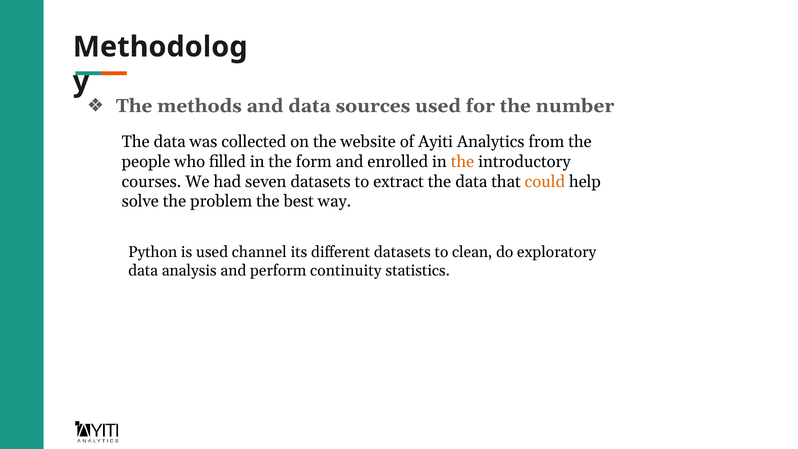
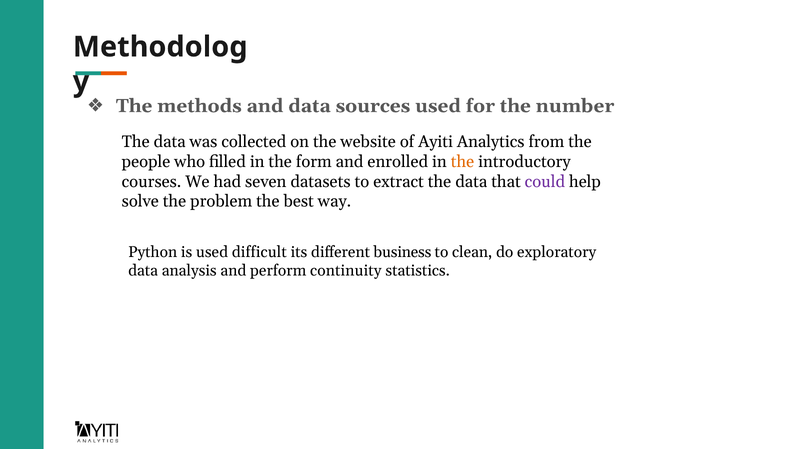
could colour: orange -> purple
channel: channel -> difficult
different datasets: datasets -> business
